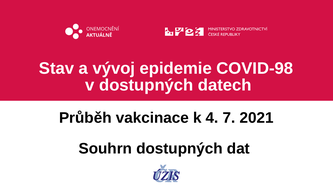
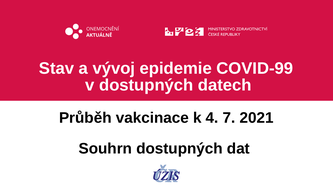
COVID-98: COVID-98 -> COVID-99
